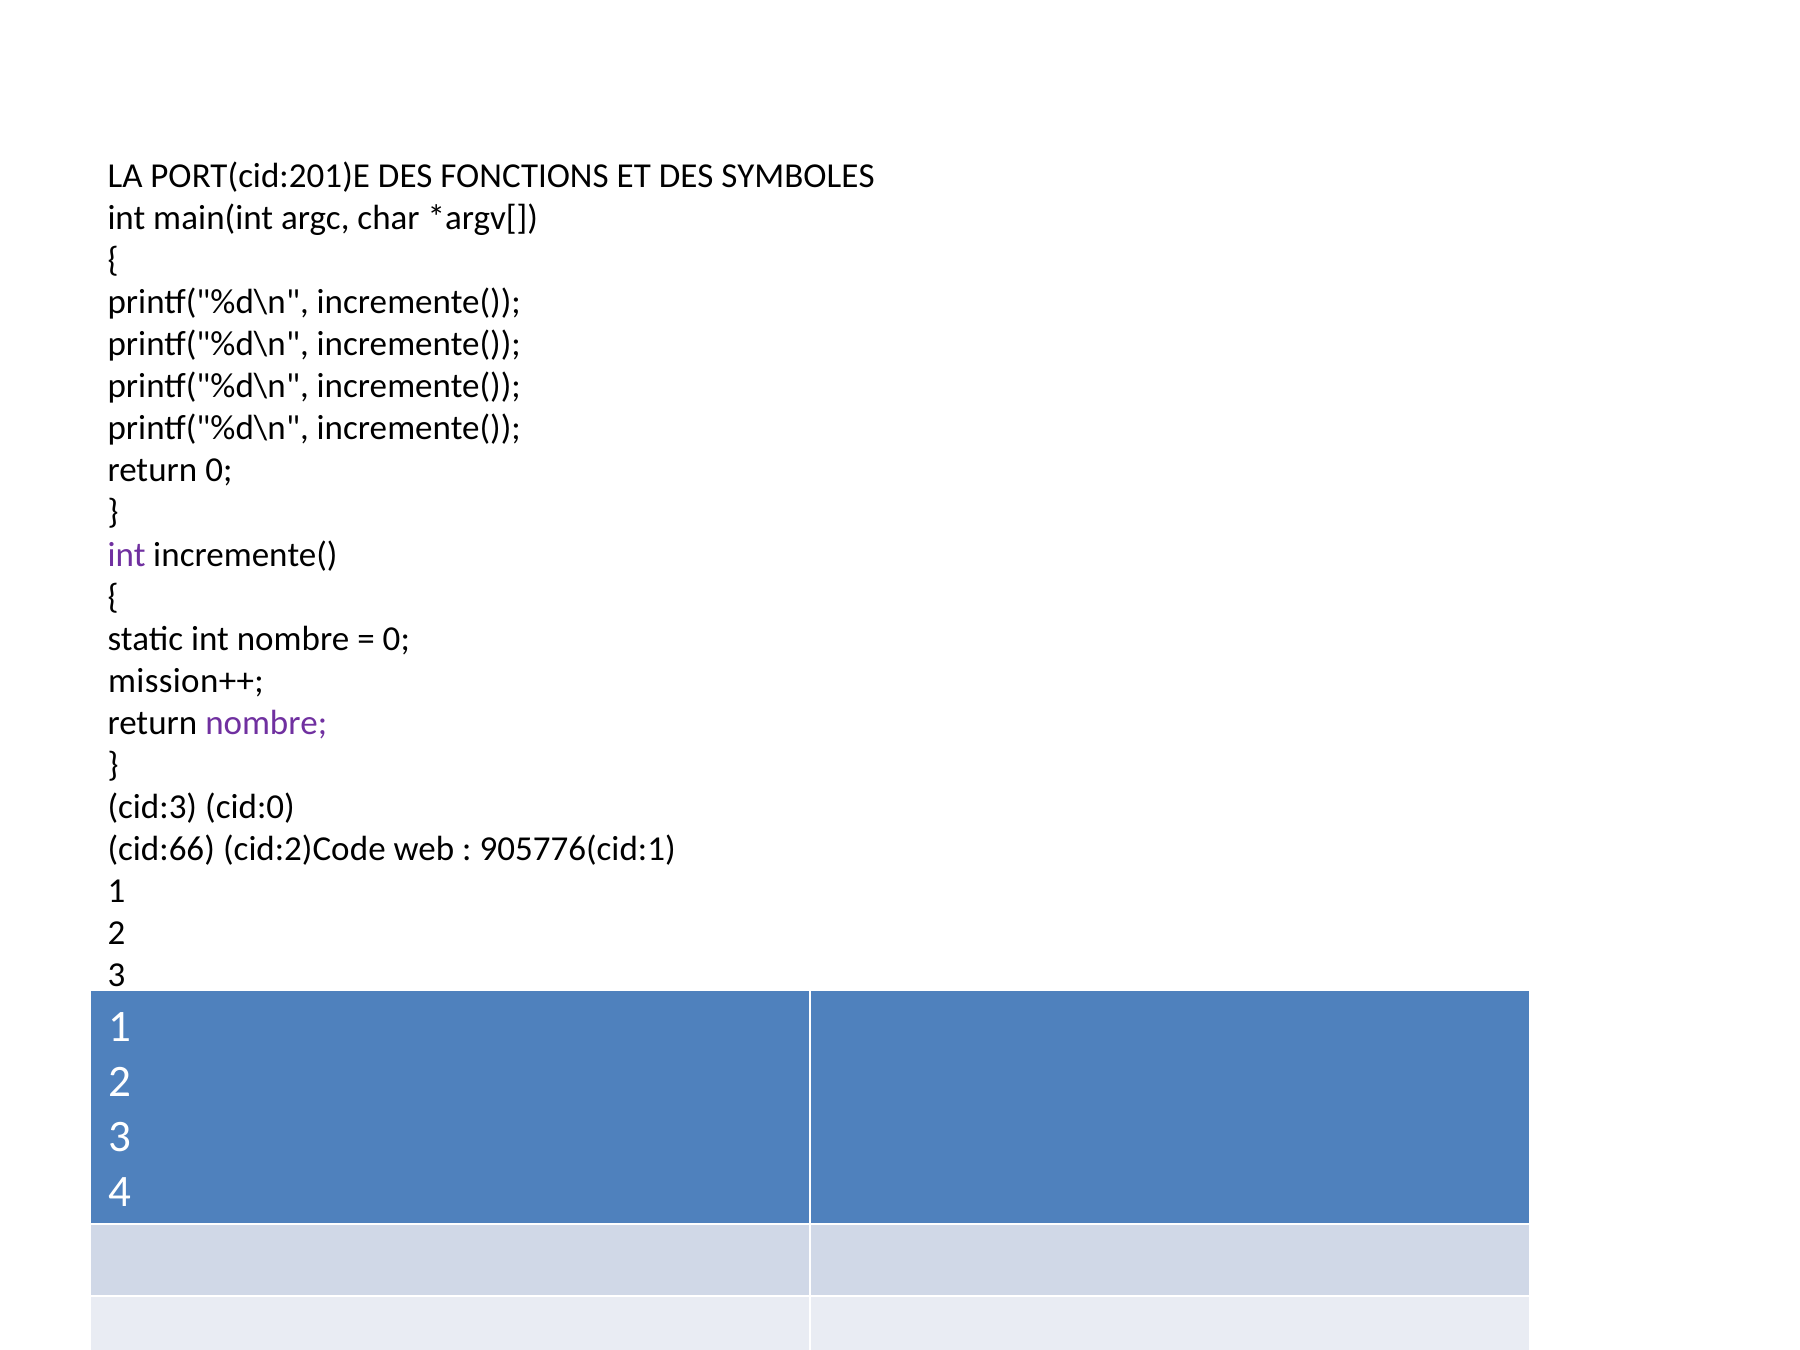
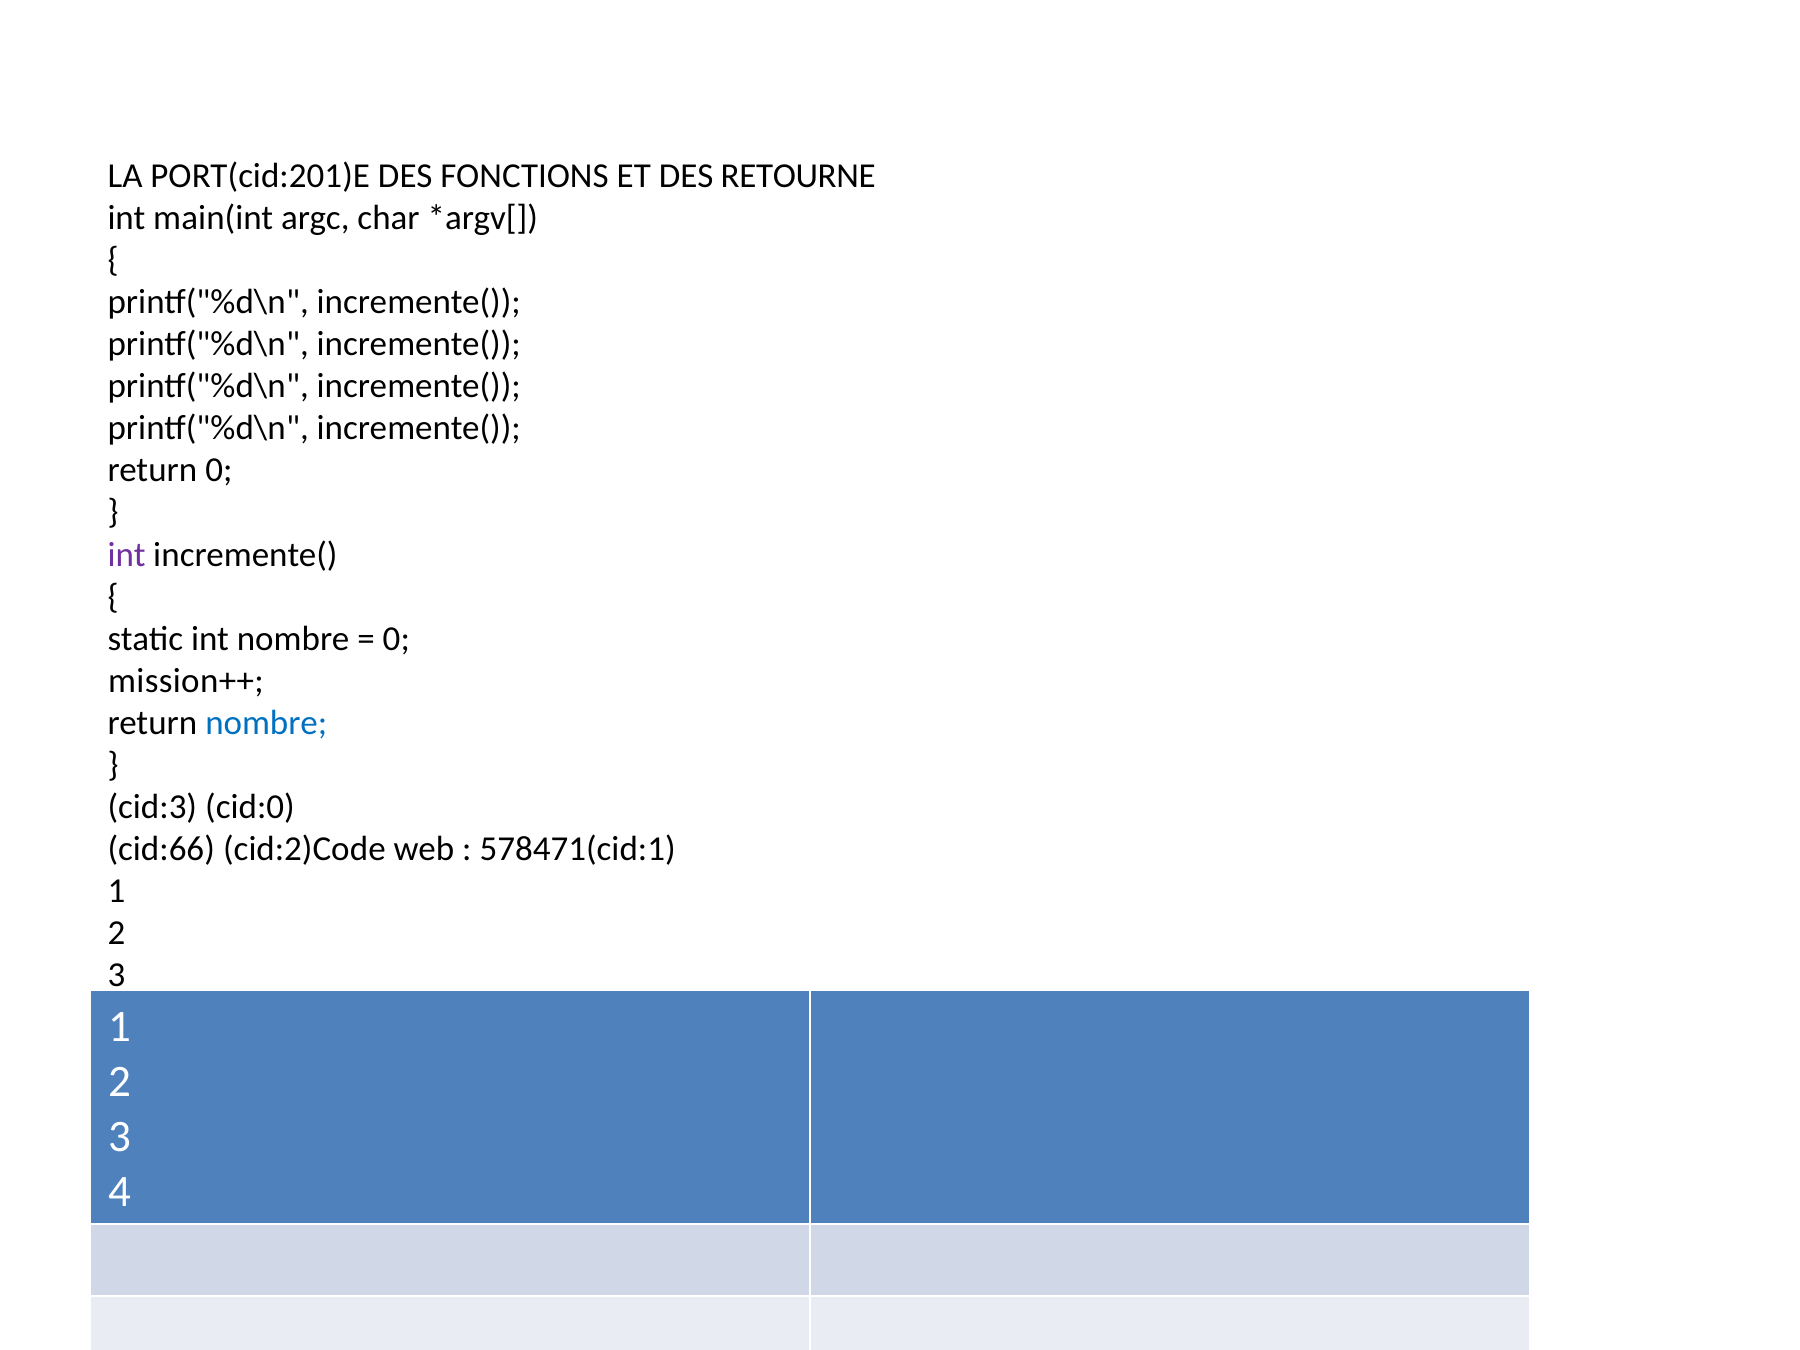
SYMBOLES: SYMBOLES -> RETOURNE
nombre at (266, 723) colour: purple -> blue
905776(cid:1: 905776(cid:1 -> 578471(cid:1
